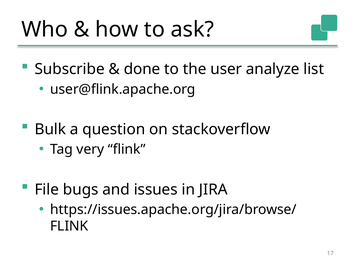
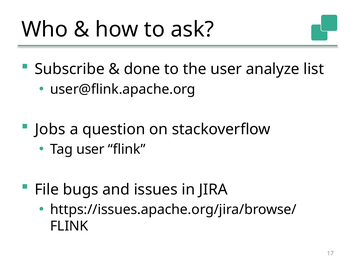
Bulk: Bulk -> Jobs
Tag very: very -> user
